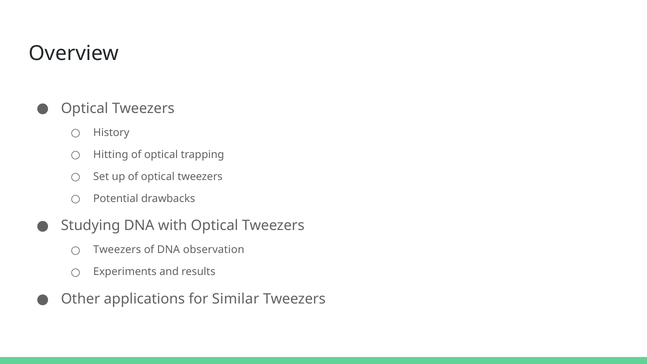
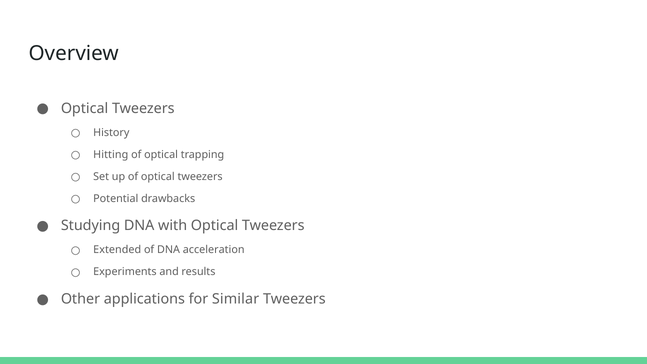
Tweezers at (117, 250): Tweezers -> Extended
observation: observation -> acceleration
